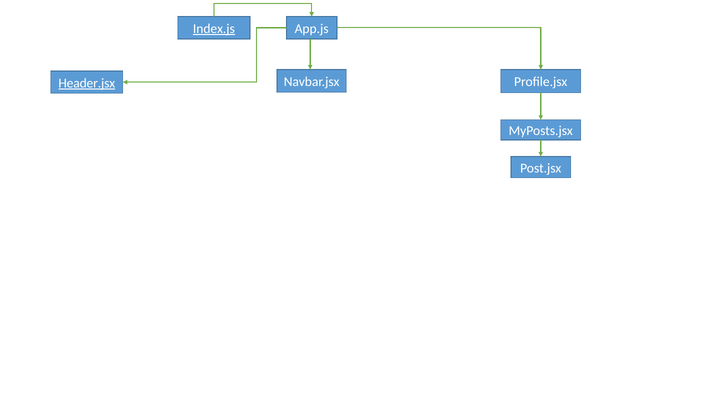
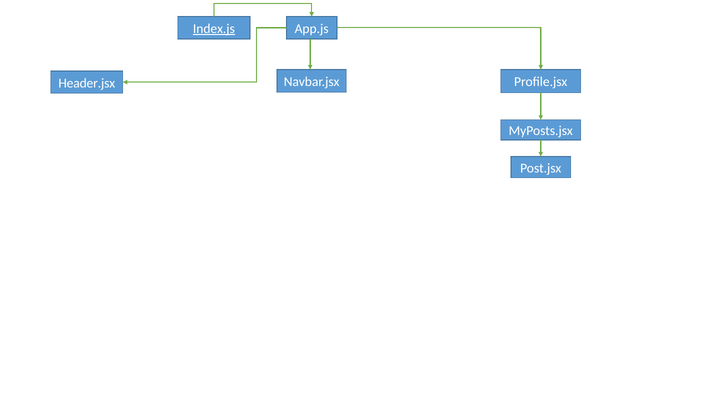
Header.jsx underline: present -> none
